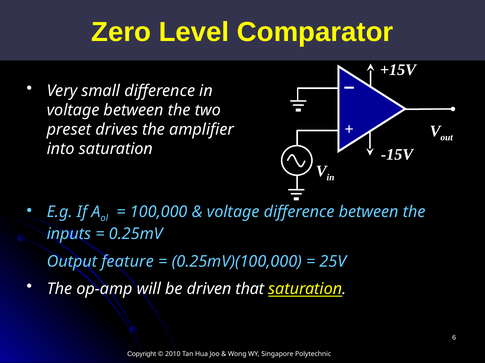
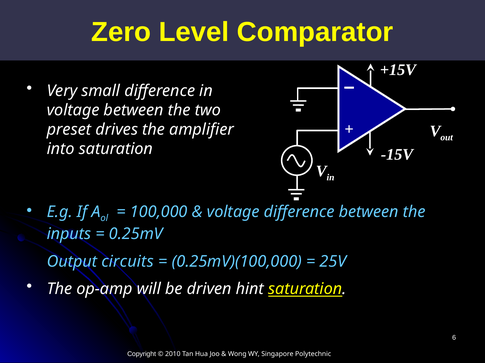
feature: feature -> circuits
that: that -> hint
